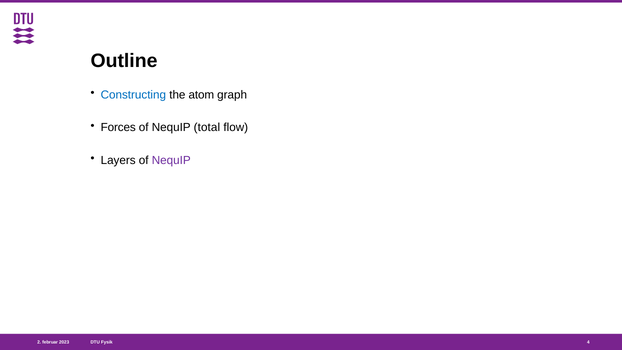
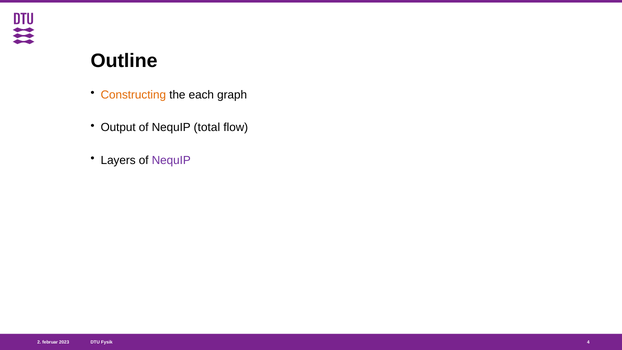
Constructing colour: blue -> orange
atom: atom -> each
Forces: Forces -> Output
